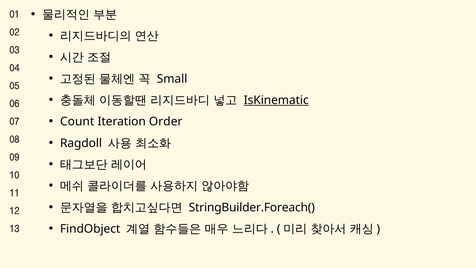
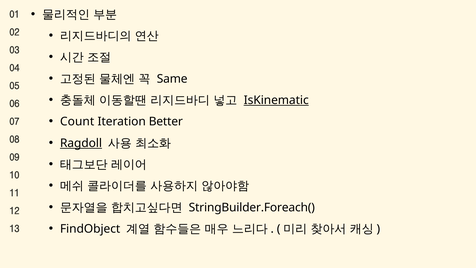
Small: Small -> Same
Order: Order -> Better
Ragdoll underline: none -> present
